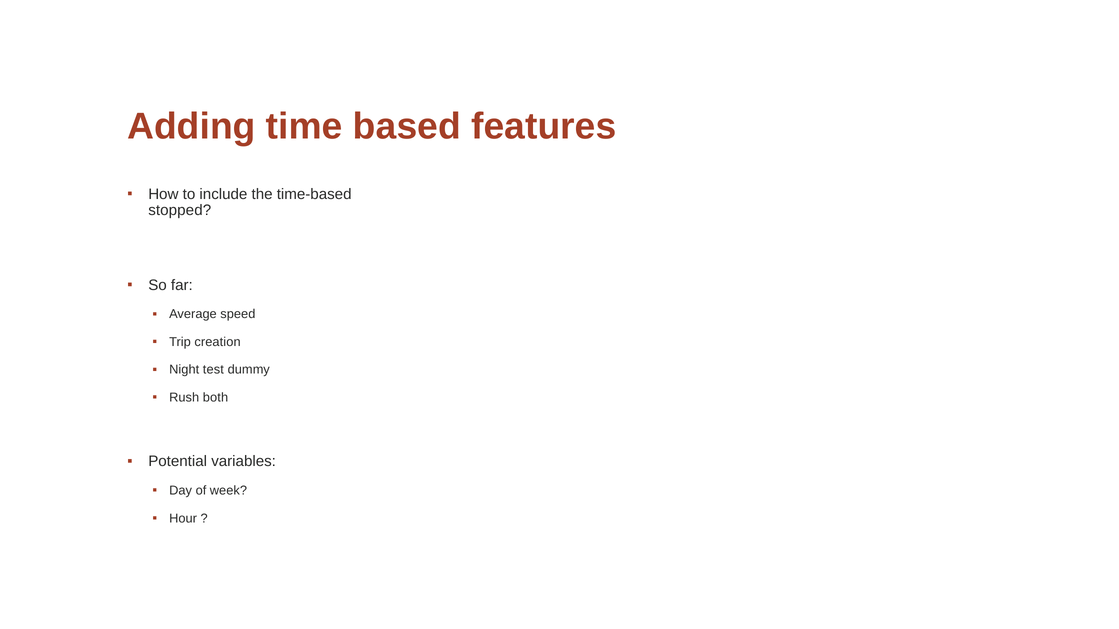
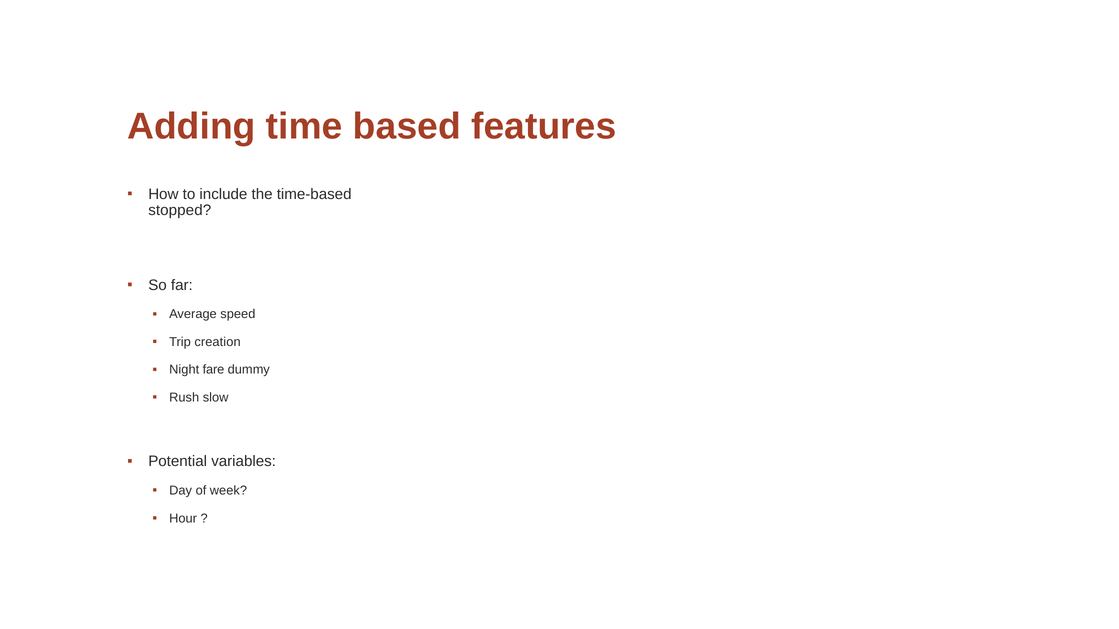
test: test -> fare
both: both -> slow
